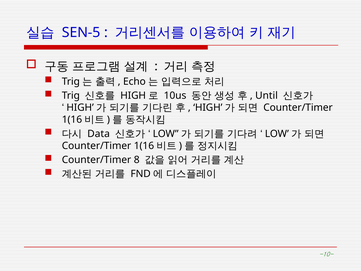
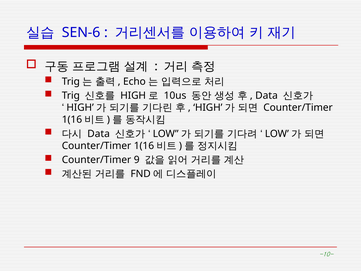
SEN-5: SEN-5 -> SEN-6
Until at (267, 95): Until -> Data
8: 8 -> 9
